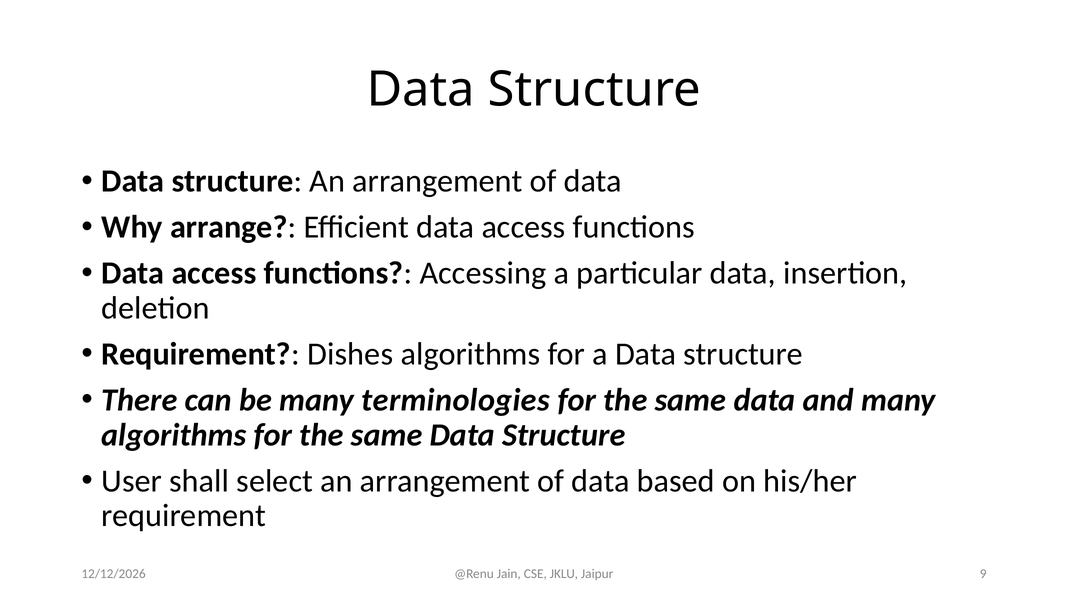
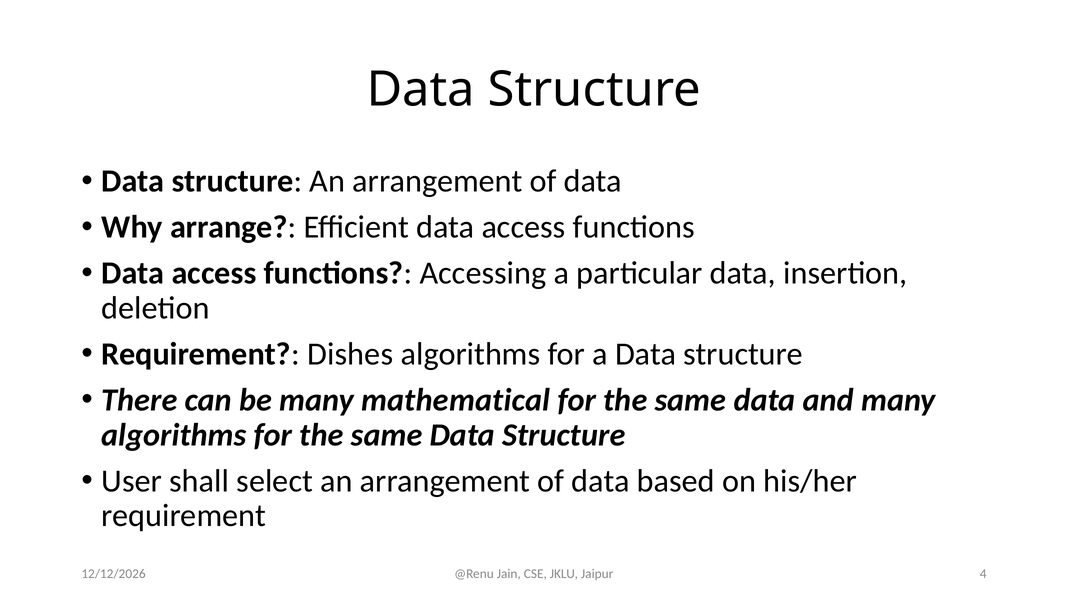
terminologies: terminologies -> mathematical
9: 9 -> 4
